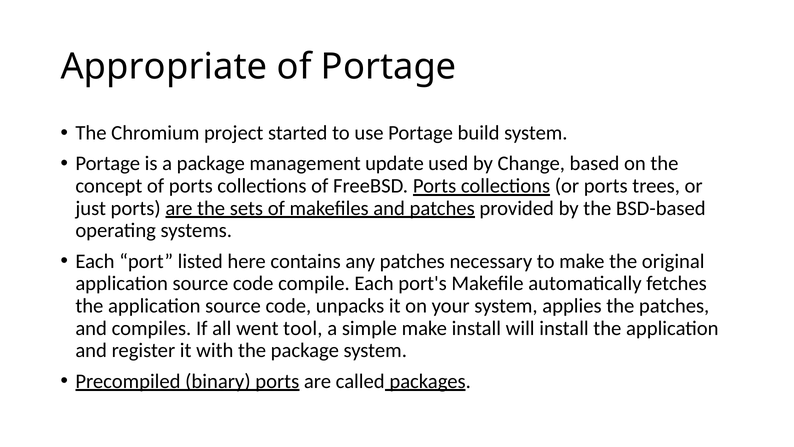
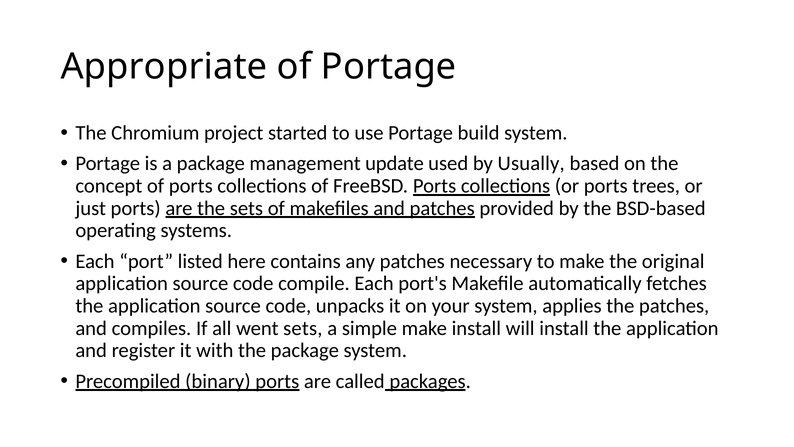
Change: Change -> Usually
went tool: tool -> sets
